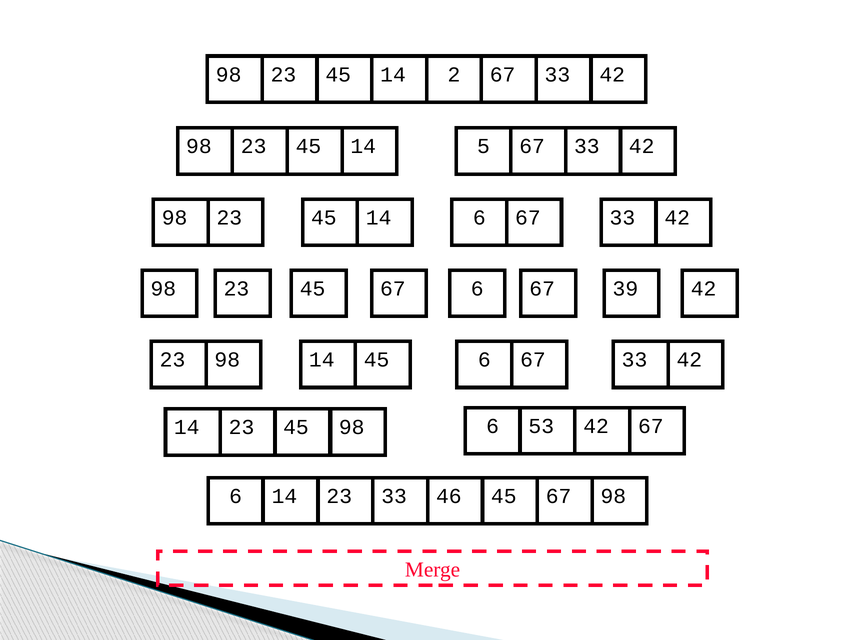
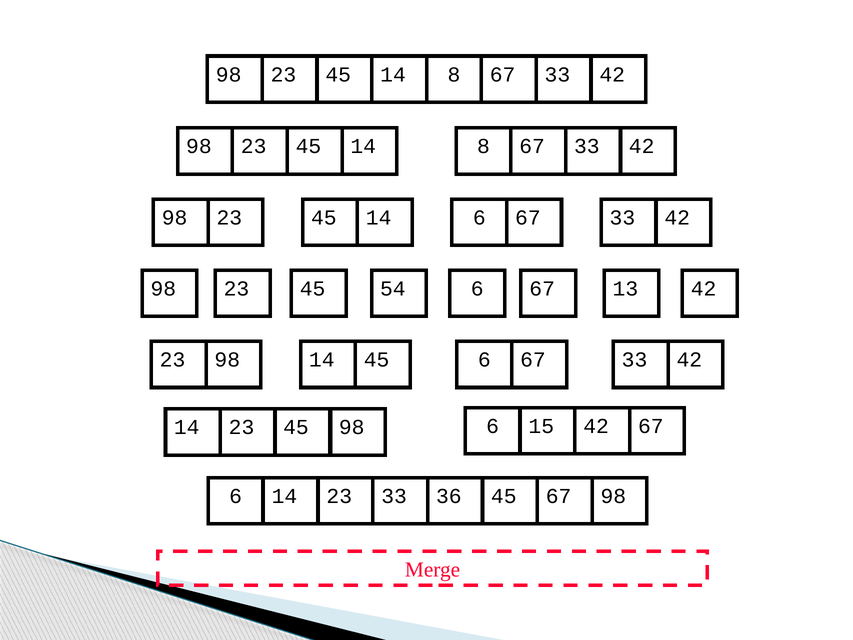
2 at (454, 74): 2 -> 8
5 at (483, 146): 5 -> 8
98 45 67: 67 -> 54
39: 39 -> 13
53: 53 -> 15
46: 46 -> 36
